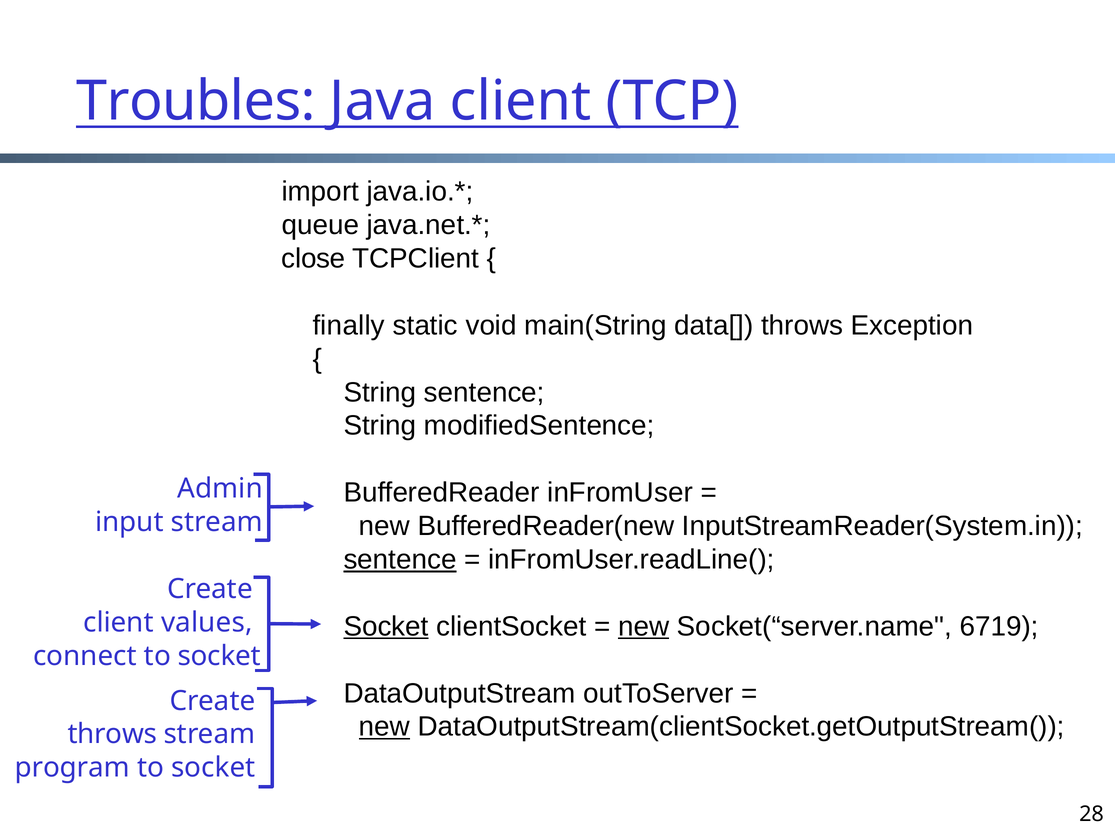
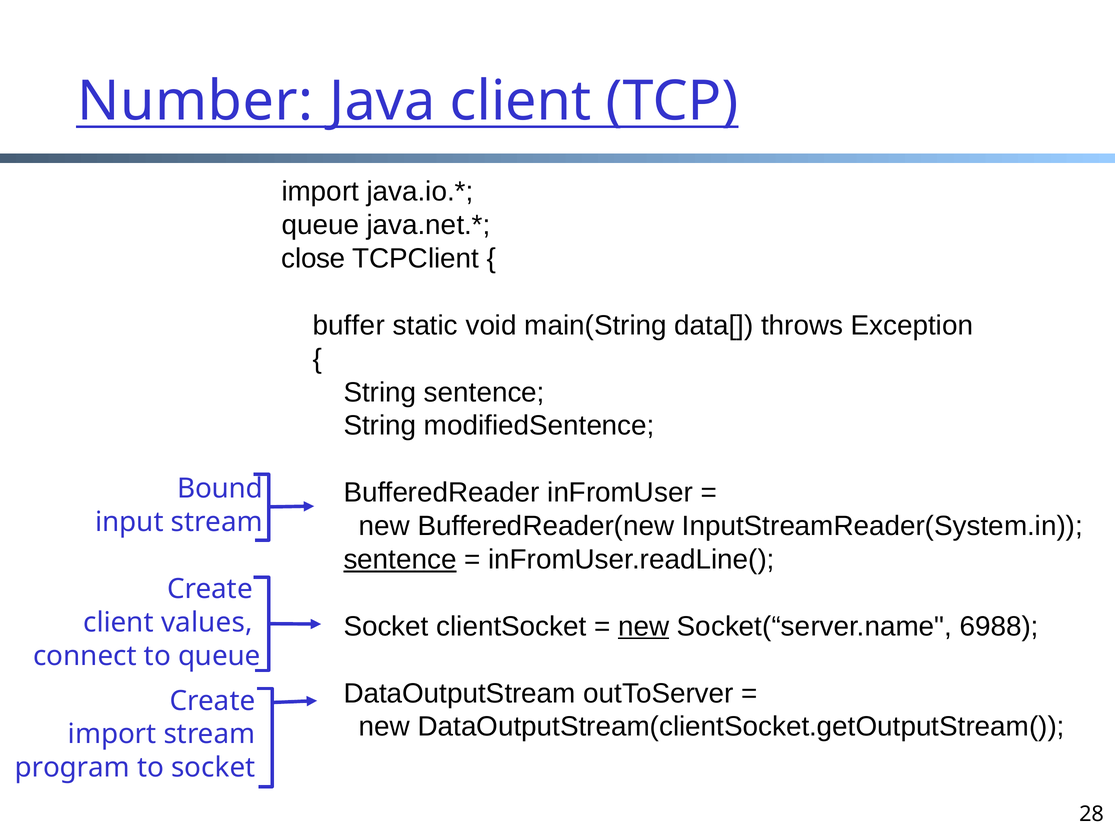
Troubles: Troubles -> Number
finally: finally -> buffer
Admin: Admin -> Bound
Socket at (386, 627) underline: present -> none
6719: 6719 -> 6988
connect to socket: socket -> queue
new at (384, 727) underline: present -> none
throws at (112, 734): throws -> import
